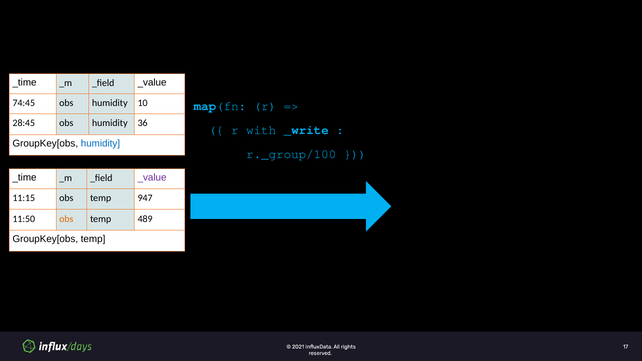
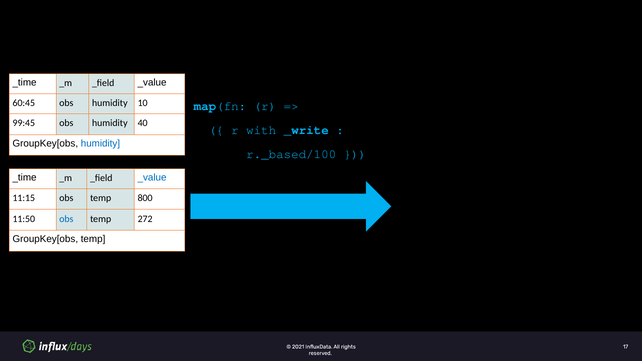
74:45: 74:45 -> 60:45
28:45: 28:45 -> 99:45
36: 36 -> 40
r._group/100: r._group/100 -> r._based/100
_value at (152, 177) colour: purple -> blue
947: 947 -> 800
obs at (66, 219) colour: orange -> blue
489: 489 -> 272
